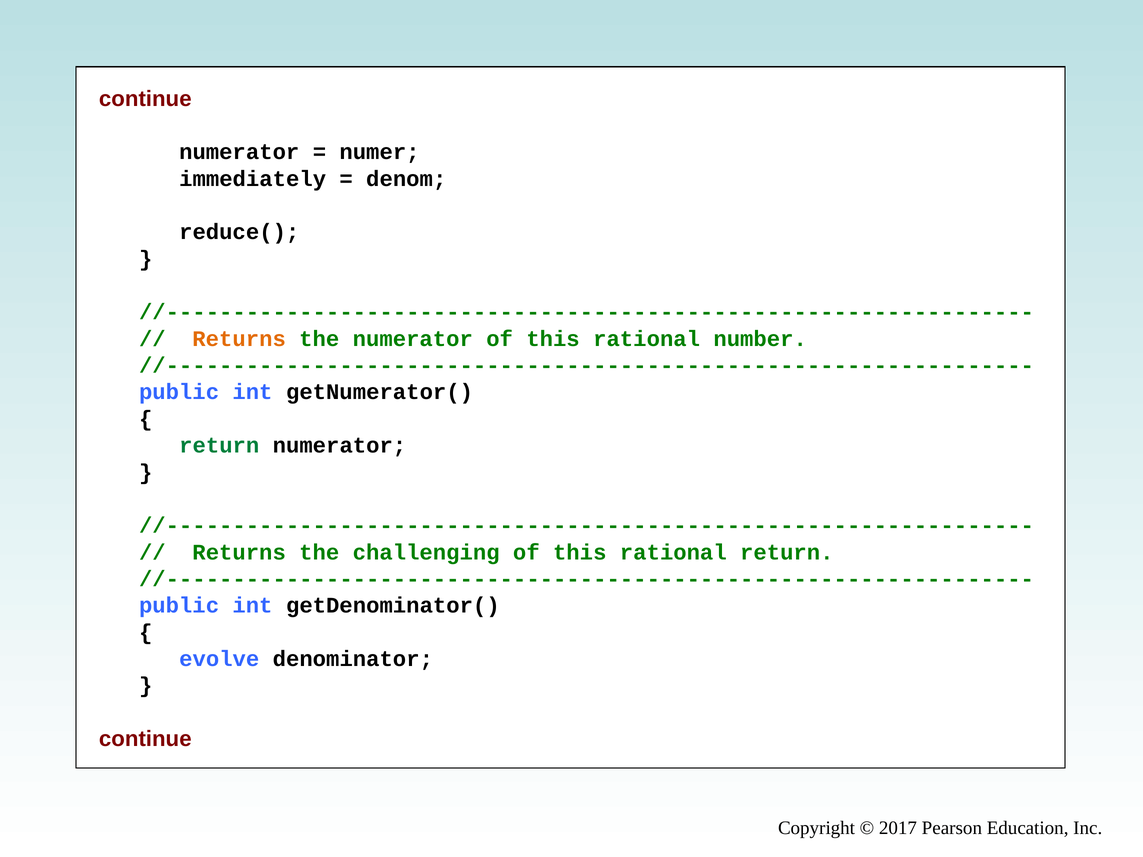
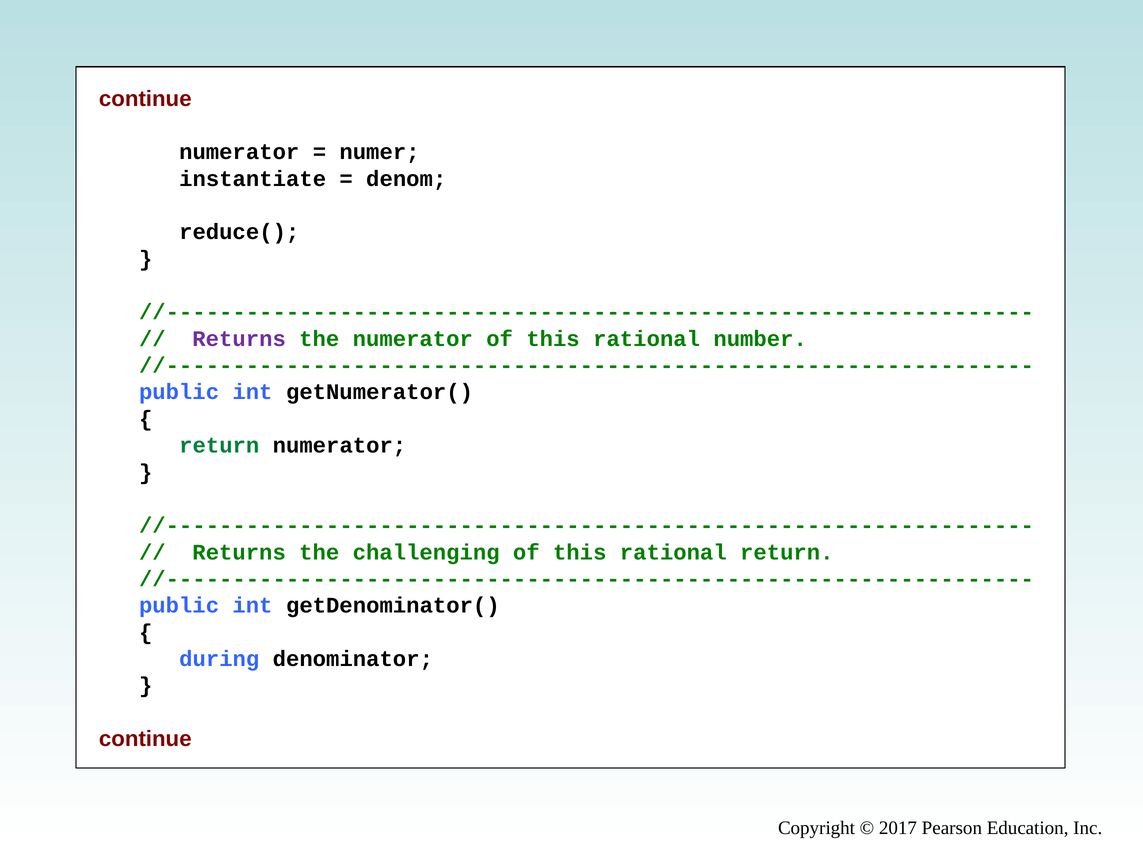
immediately: immediately -> instantiate
Returns at (239, 339) colour: orange -> purple
evolve: evolve -> during
